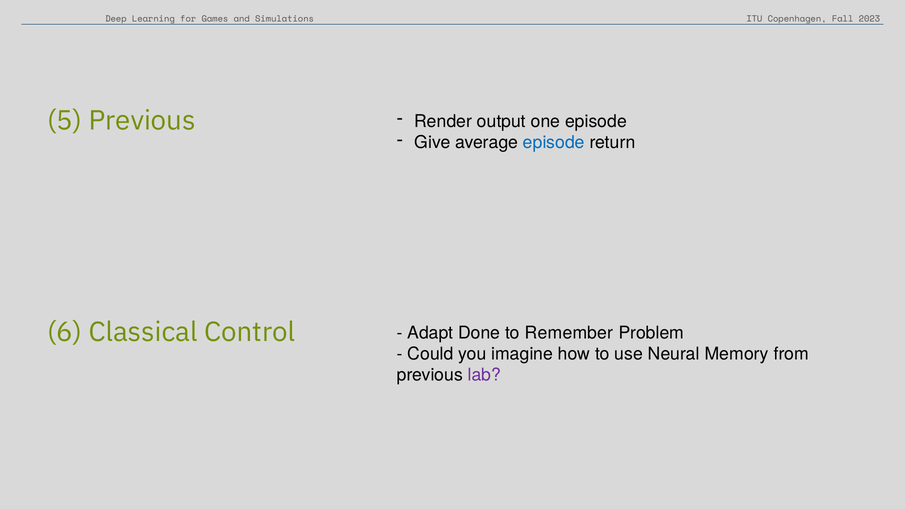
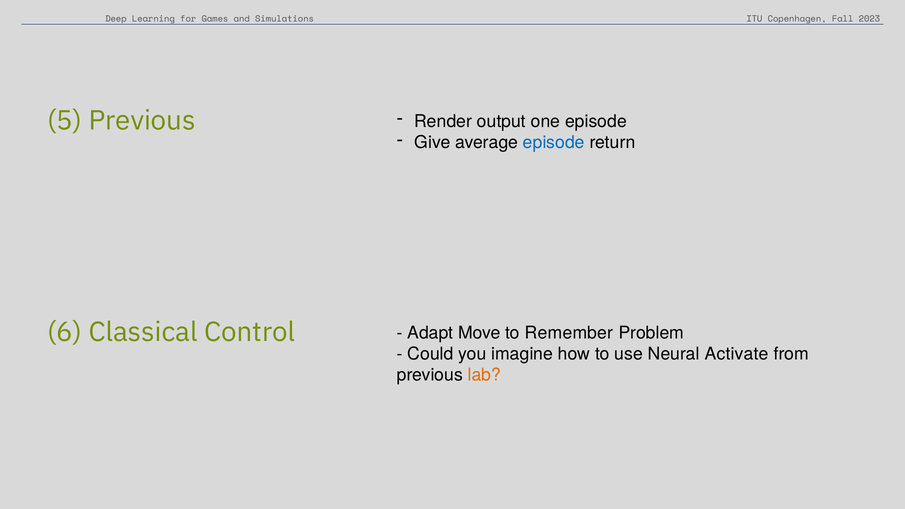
Done: Done -> Move
Memory: Memory -> Activate
lab colour: purple -> orange
